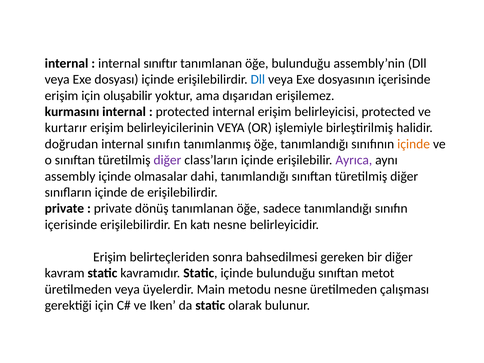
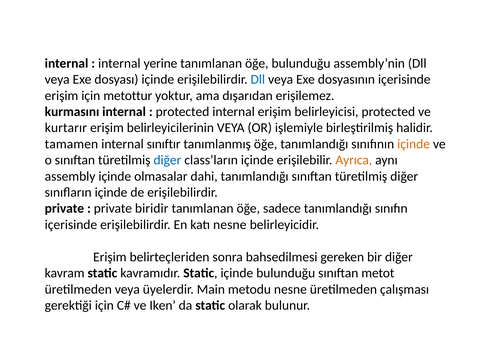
sınıftır: sınıftır -> yerine
oluşabilir: oluşabilir -> metottur
doğrudan: doğrudan -> tamamen
internal sınıfın: sınıfın -> sınıftır
diğer at (167, 160) colour: purple -> blue
Ayrıca colour: purple -> orange
dönüş: dönüş -> biridir
